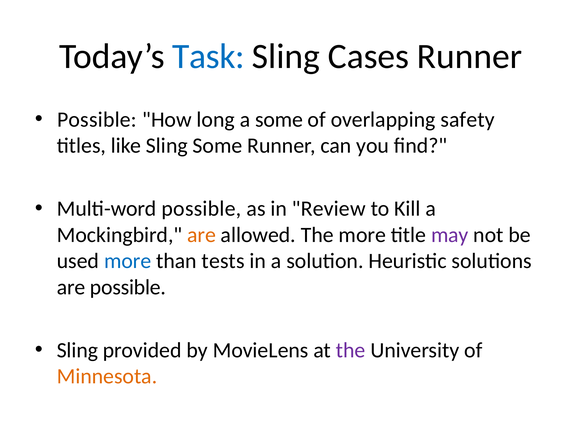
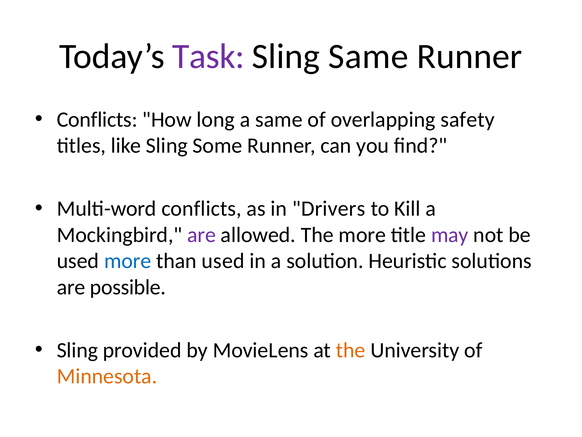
Task colour: blue -> purple
Sling Cases: Cases -> Same
Possible at (97, 119): Possible -> Conflicts
a some: some -> same
Multi-word possible: possible -> conflicts
Review: Review -> Drivers
are at (202, 235) colour: orange -> purple
than tests: tests -> used
the at (351, 350) colour: purple -> orange
